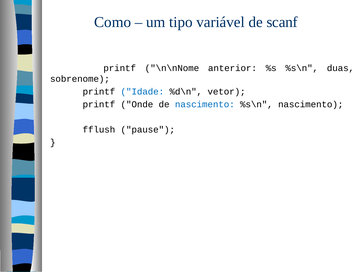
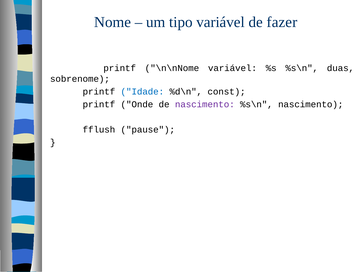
Como: Como -> Nome
scanf: scanf -> fazer
\n\nNome anterior: anterior -> variável
vetor: vetor -> const
nascimento at (205, 104) colour: blue -> purple
